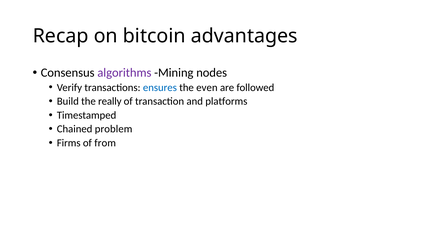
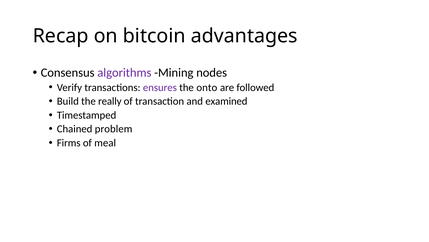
ensures colour: blue -> purple
even: even -> onto
platforms: platforms -> examined
from: from -> meal
